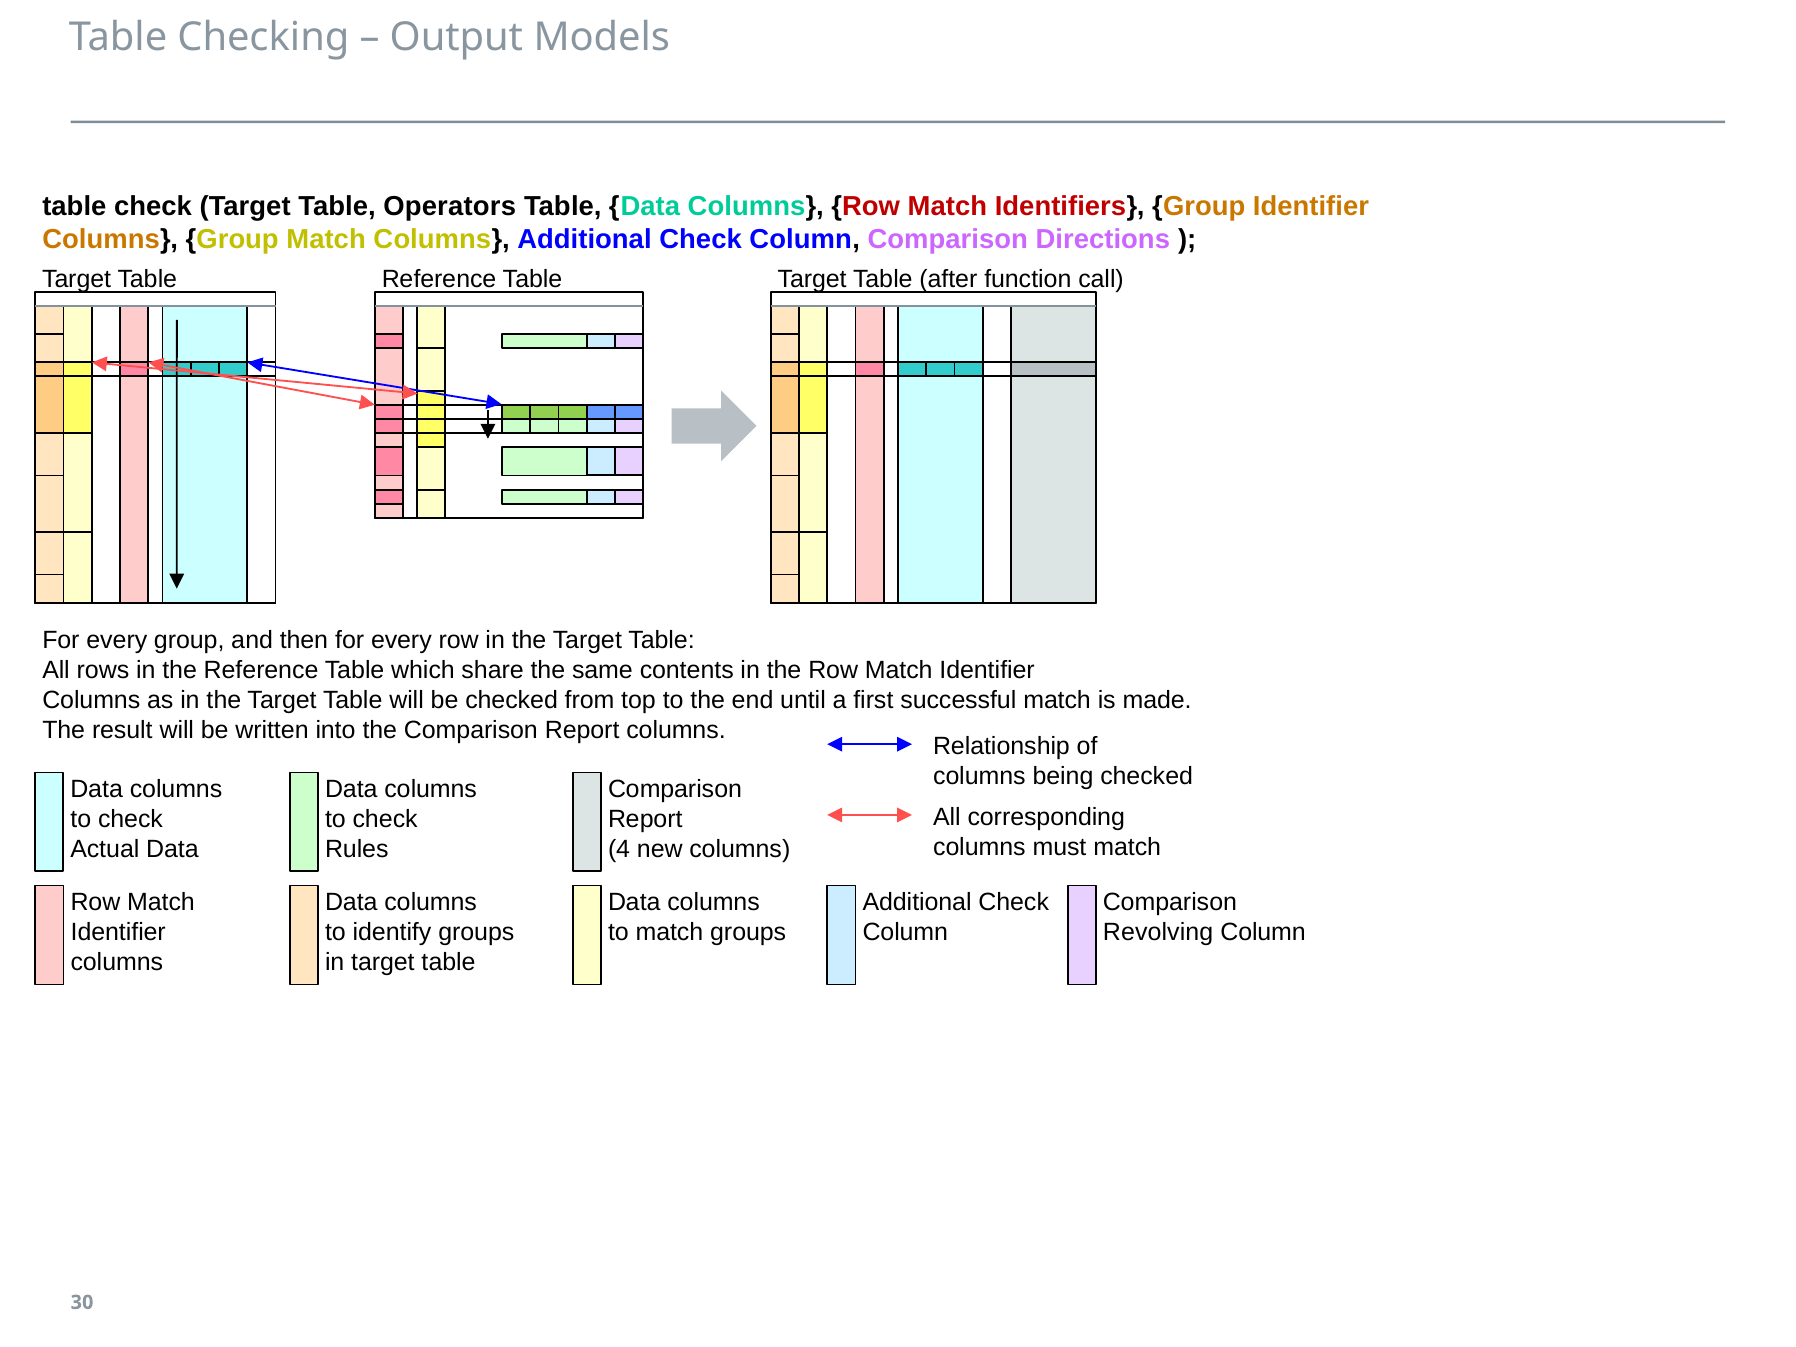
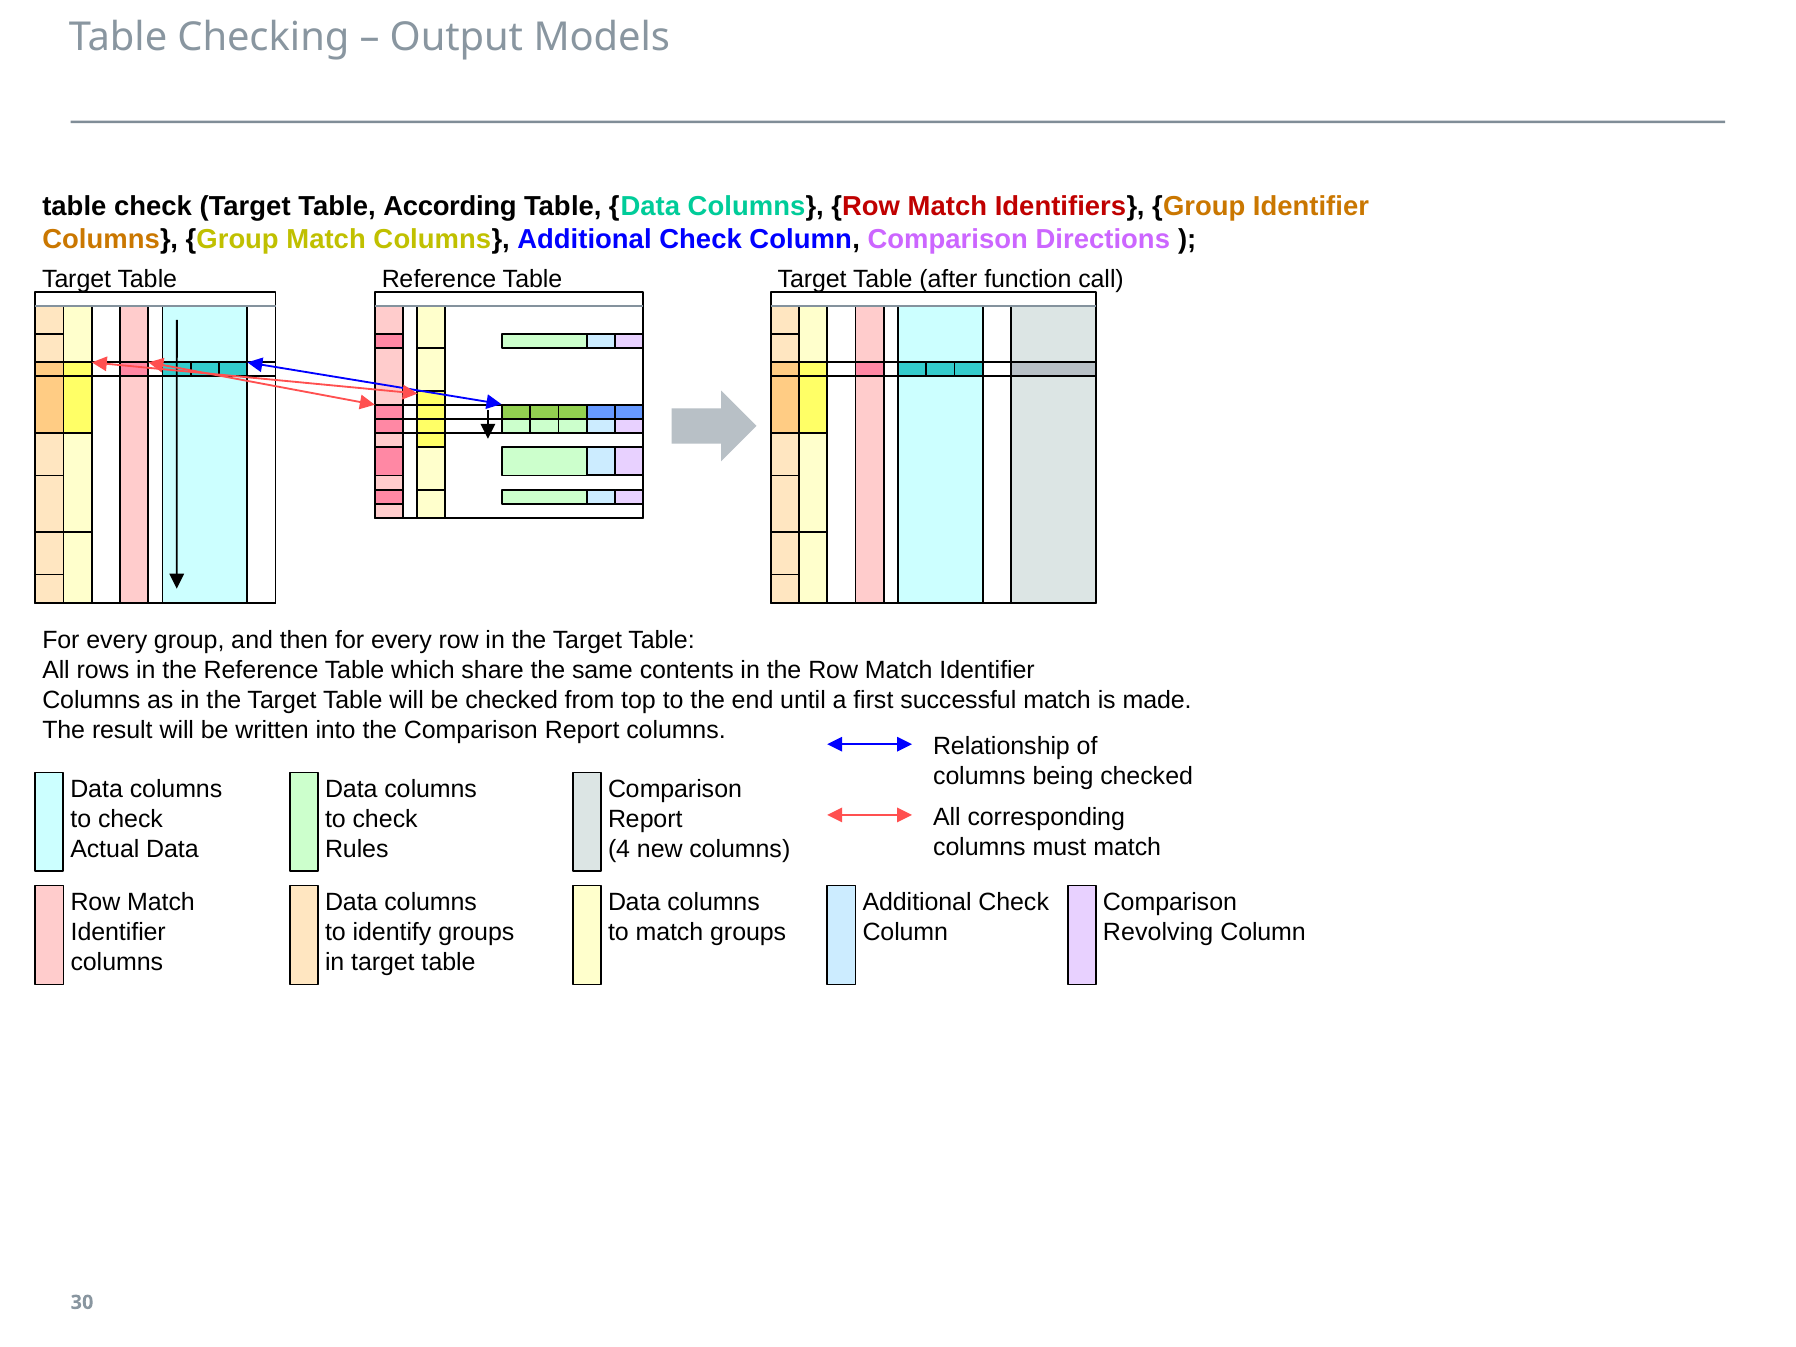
Operators: Operators -> According
